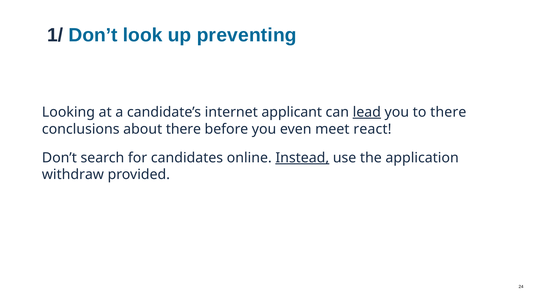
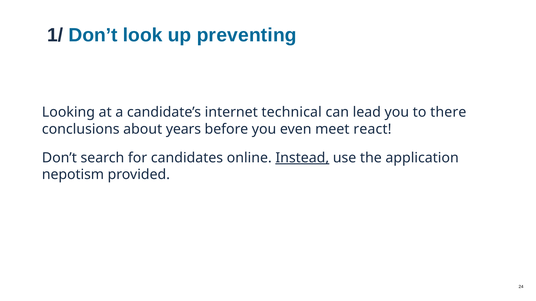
applicant: applicant -> technical
lead underline: present -> none
about there: there -> years
withdraw: withdraw -> nepotism
